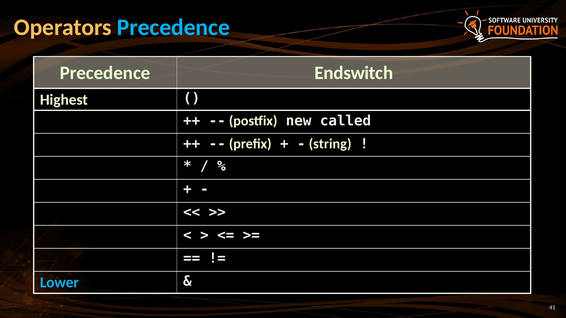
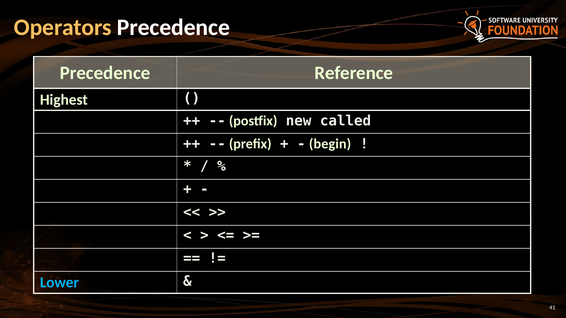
Precedence at (173, 28) colour: light blue -> white
Endswitch: Endswitch -> Reference
string: string -> begin
